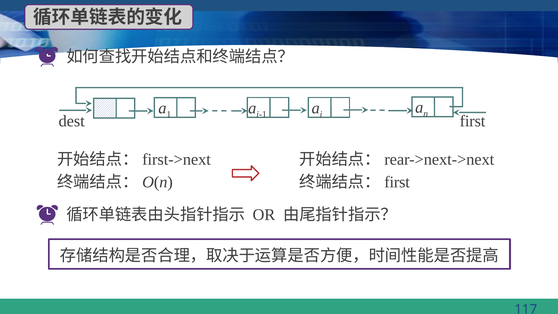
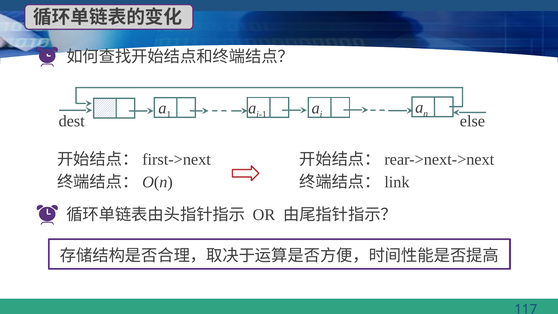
first at (472, 121): first -> else
first at (397, 182): first -> link
